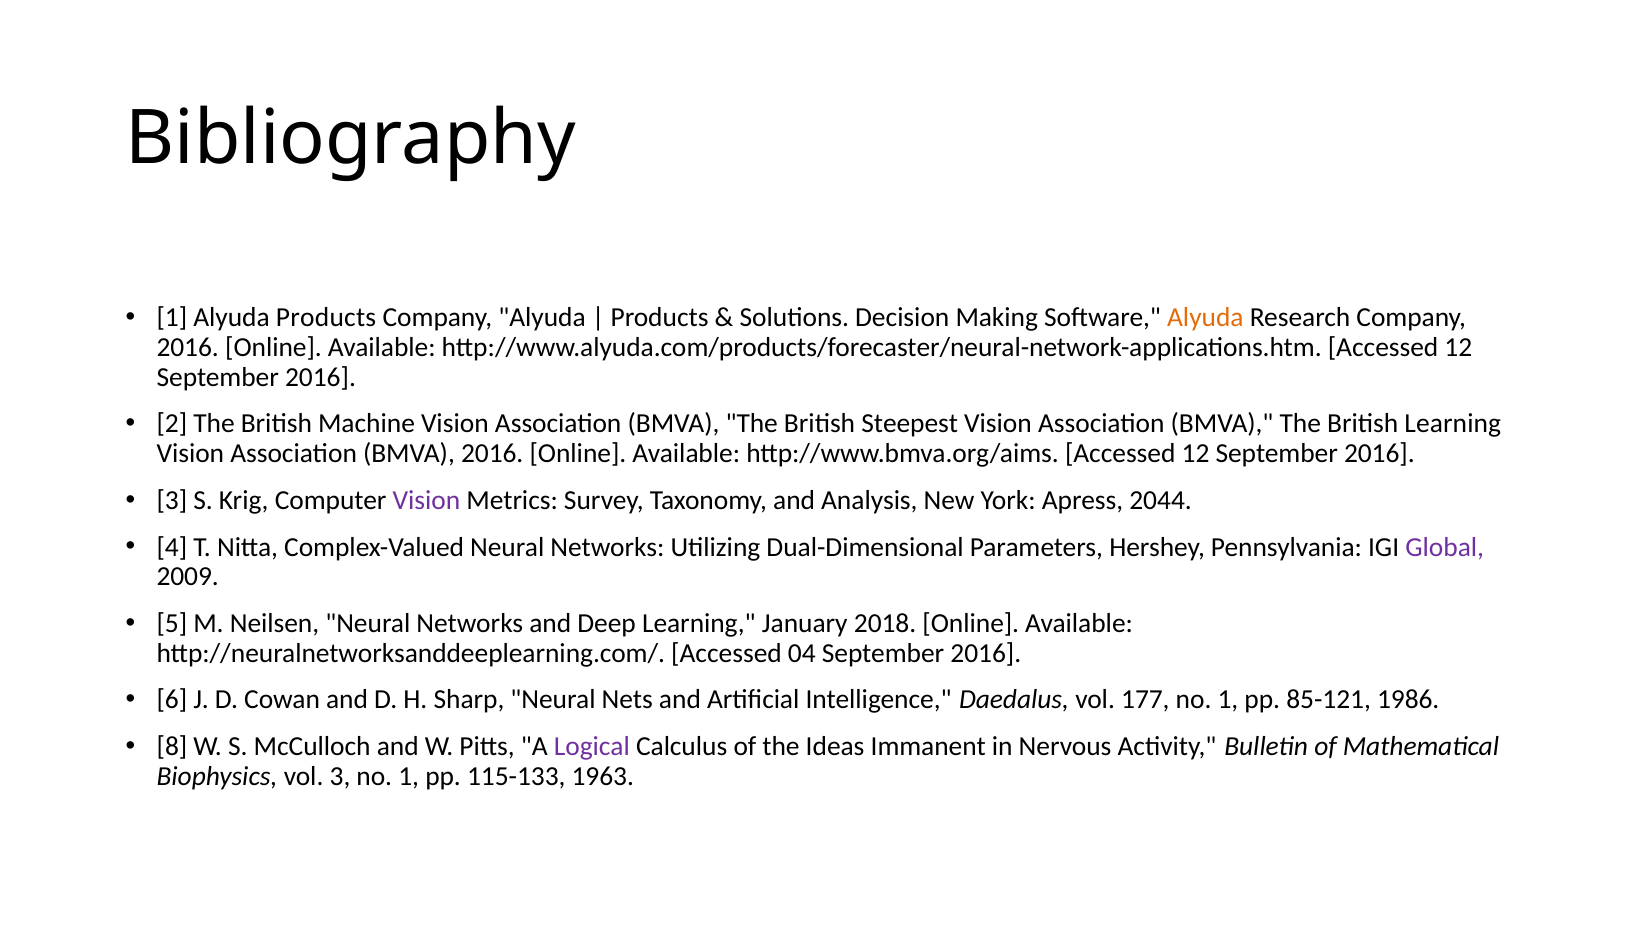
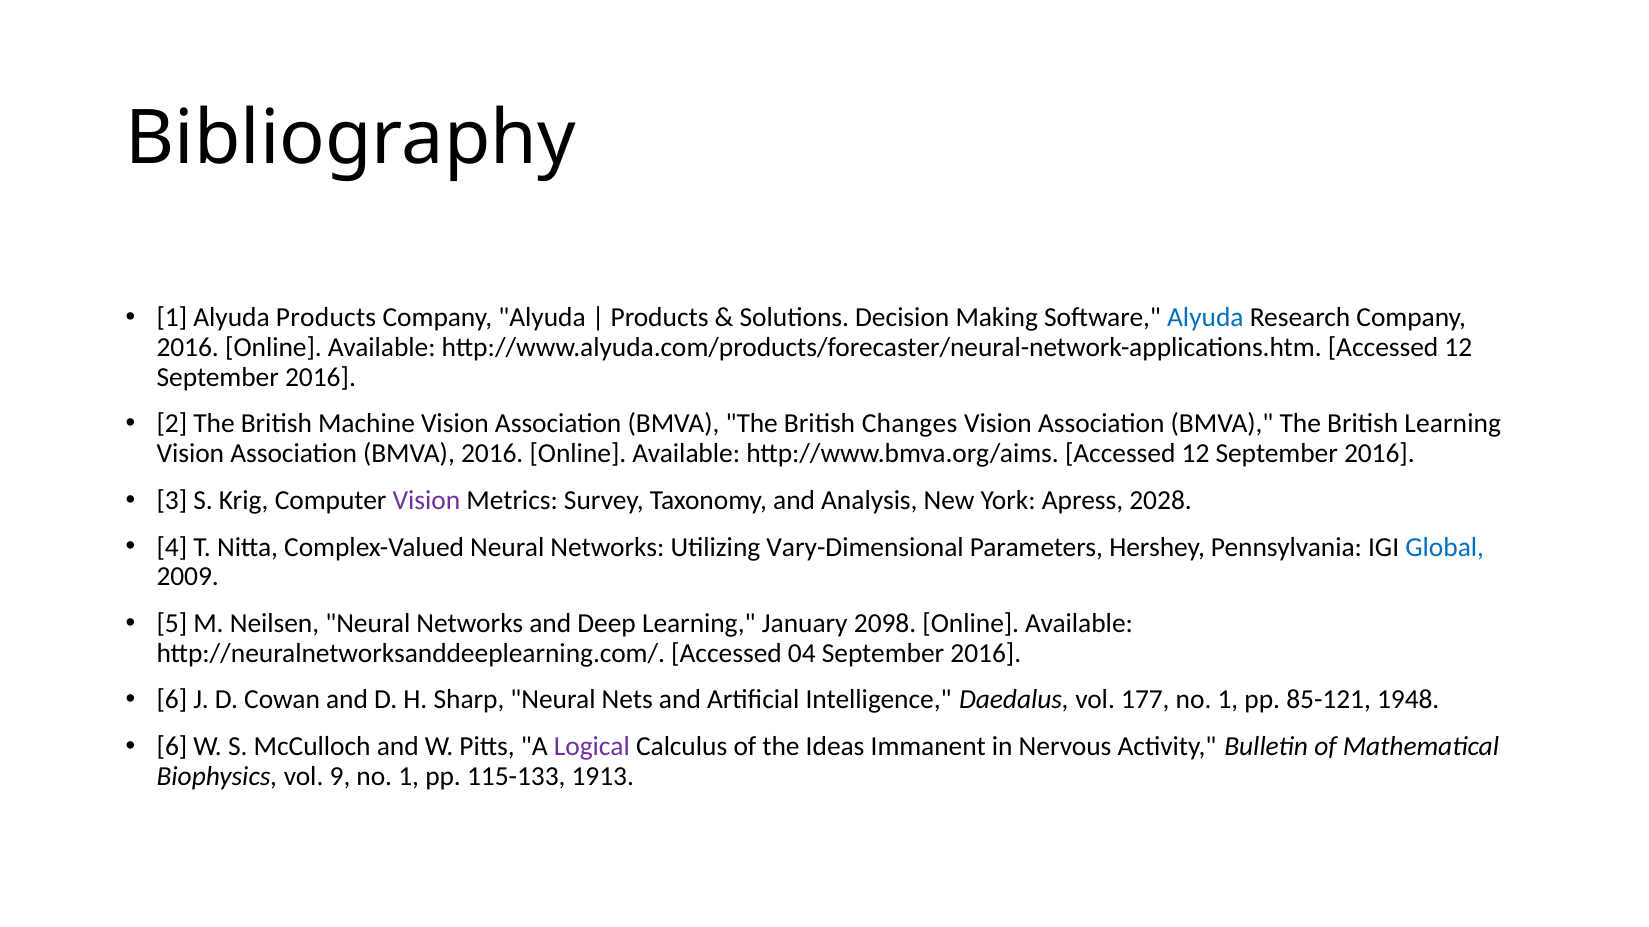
Alyuda at (1205, 318) colour: orange -> blue
Steepest: Steepest -> Changes
2044: 2044 -> 2028
Dual-Dimensional: Dual-Dimensional -> Vary-Dimensional
Global colour: purple -> blue
2018: 2018 -> 2098
1986: 1986 -> 1948
8 at (172, 747): 8 -> 6
vol 3: 3 -> 9
1963: 1963 -> 1913
